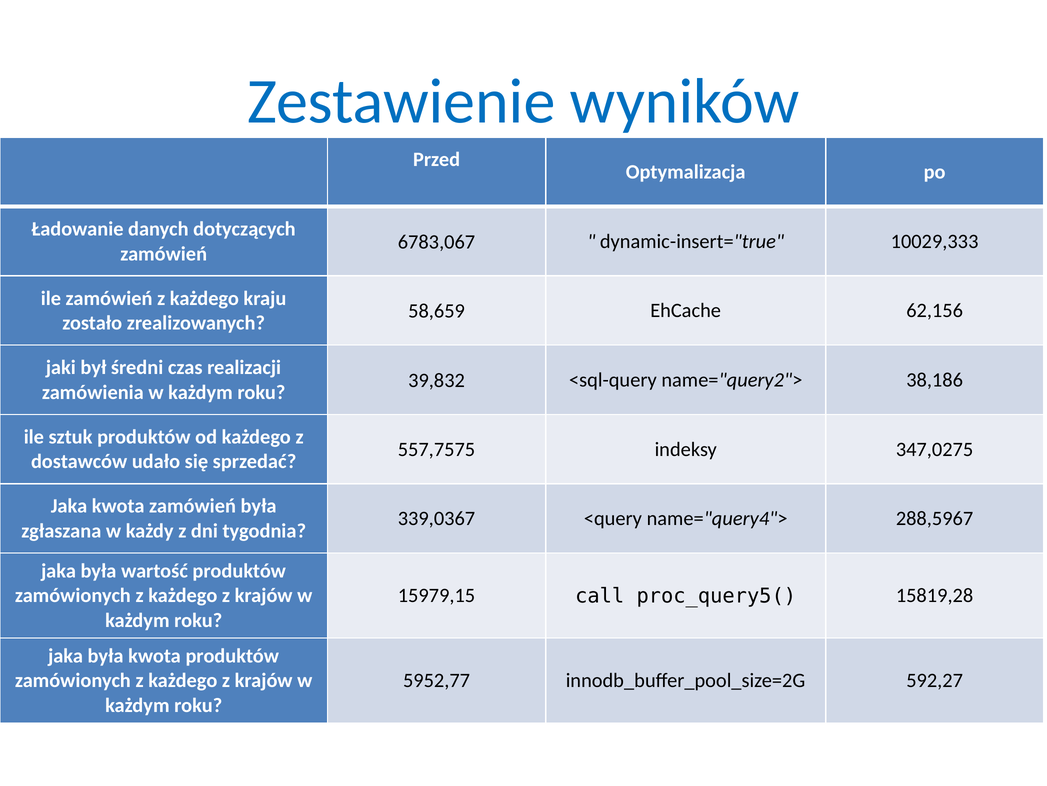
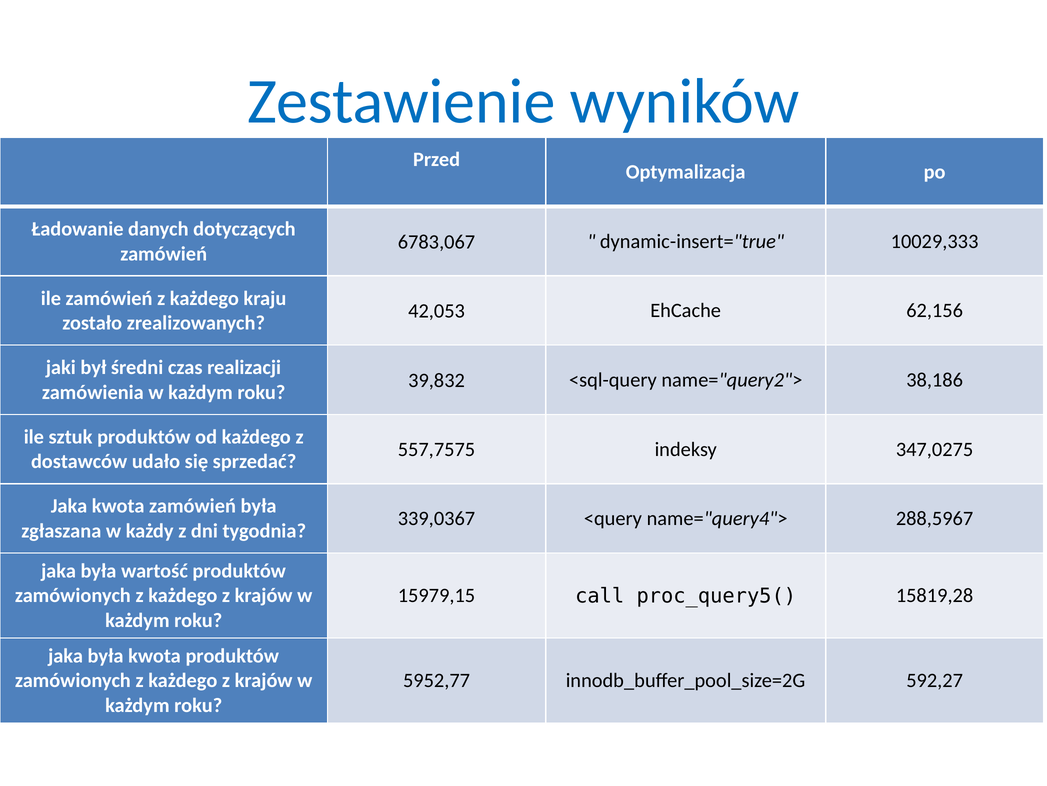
58,659: 58,659 -> 42,053
